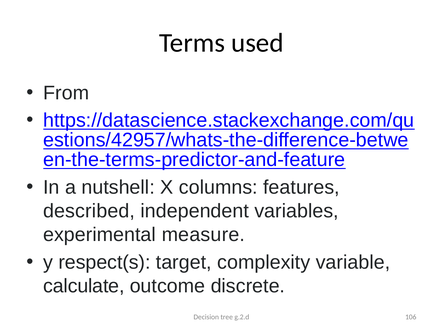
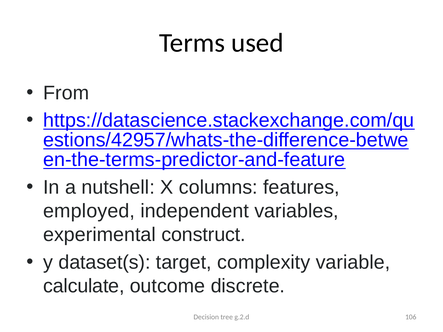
described: described -> employed
measure: measure -> construct
respect(s: respect(s -> dataset(s
